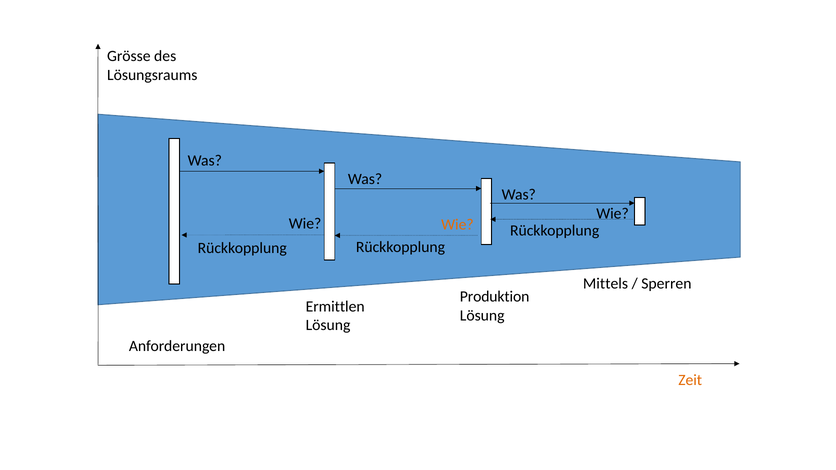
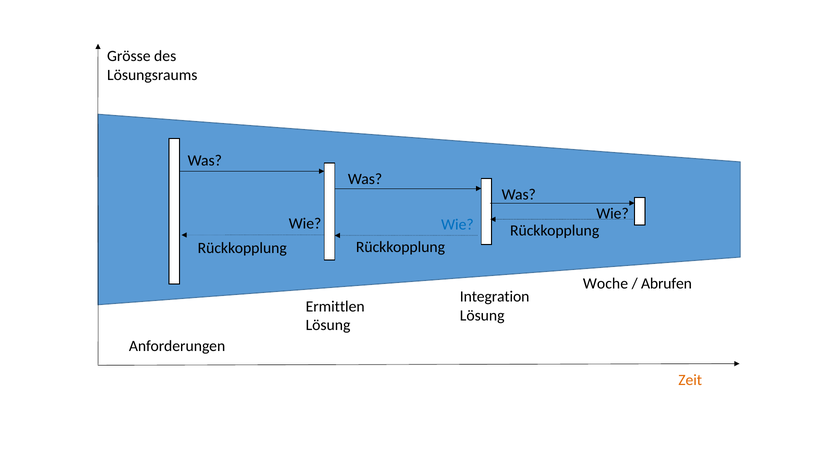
Wie at (457, 225) colour: orange -> blue
Mittels: Mittels -> Woche
Sperren: Sperren -> Abrufen
Produktion: Produktion -> Integration
